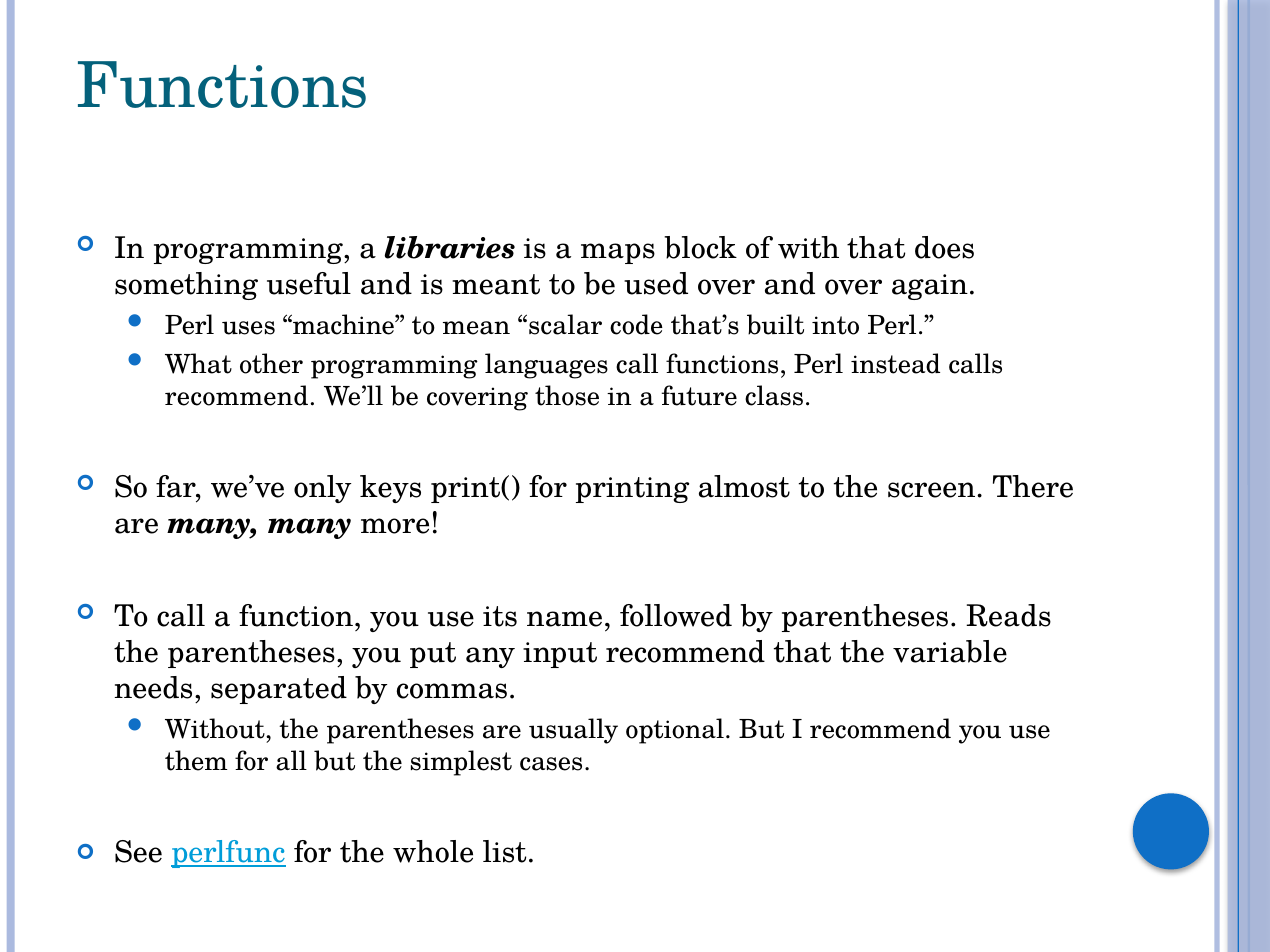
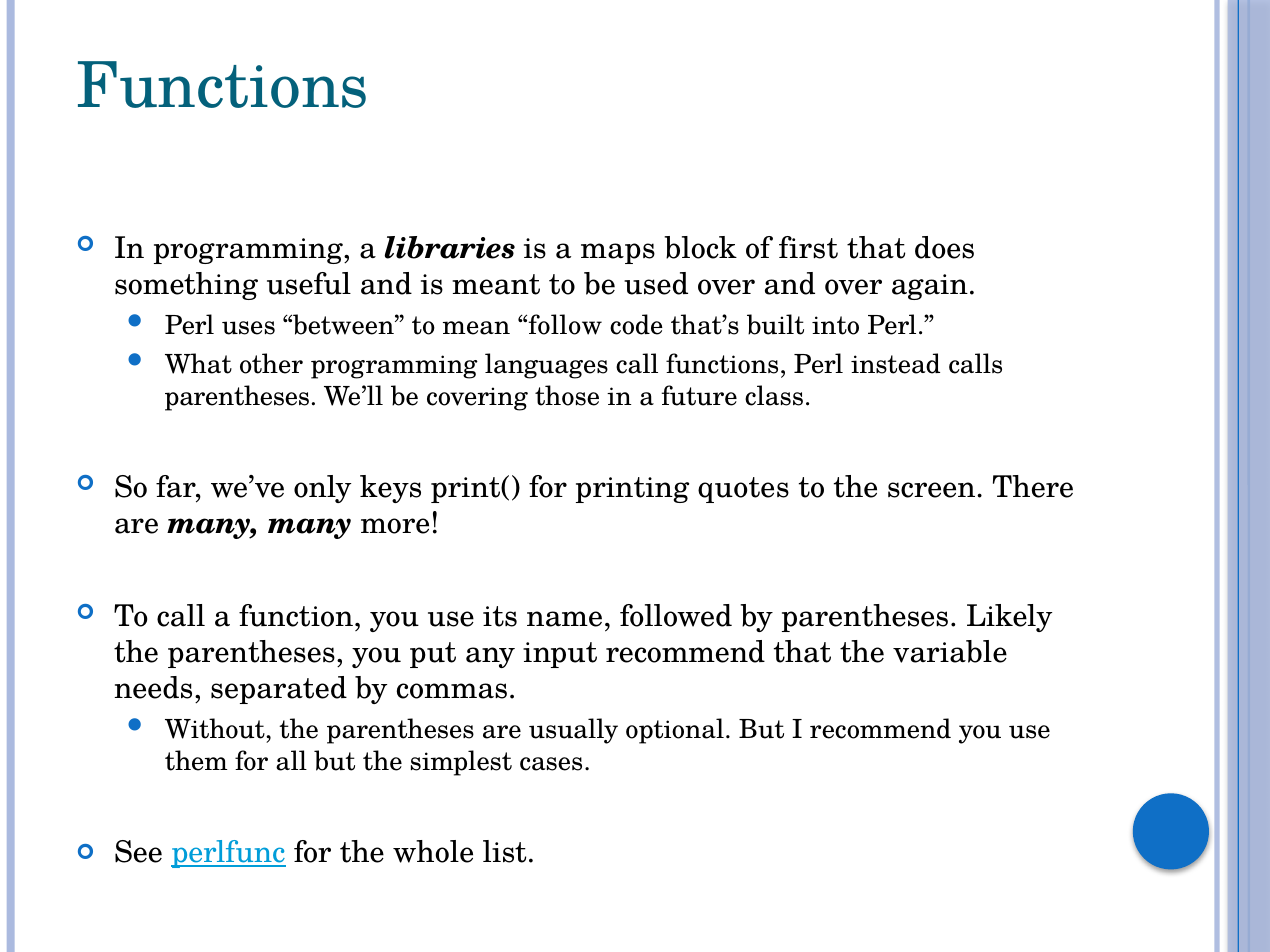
with: with -> first
machine: machine -> between
scalar: scalar -> follow
recommend at (241, 397): recommend -> parentheses
almost: almost -> quotes
Reads: Reads -> Likely
